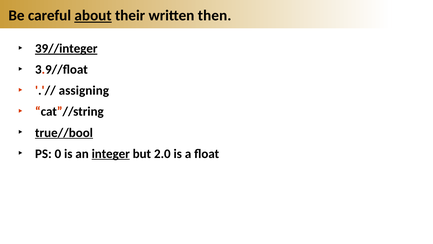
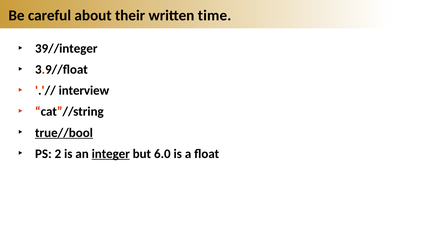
about underline: present -> none
then: then -> time
39//integer underline: present -> none
assigning: assigning -> interview
0: 0 -> 2
2.0: 2.0 -> 6.0
